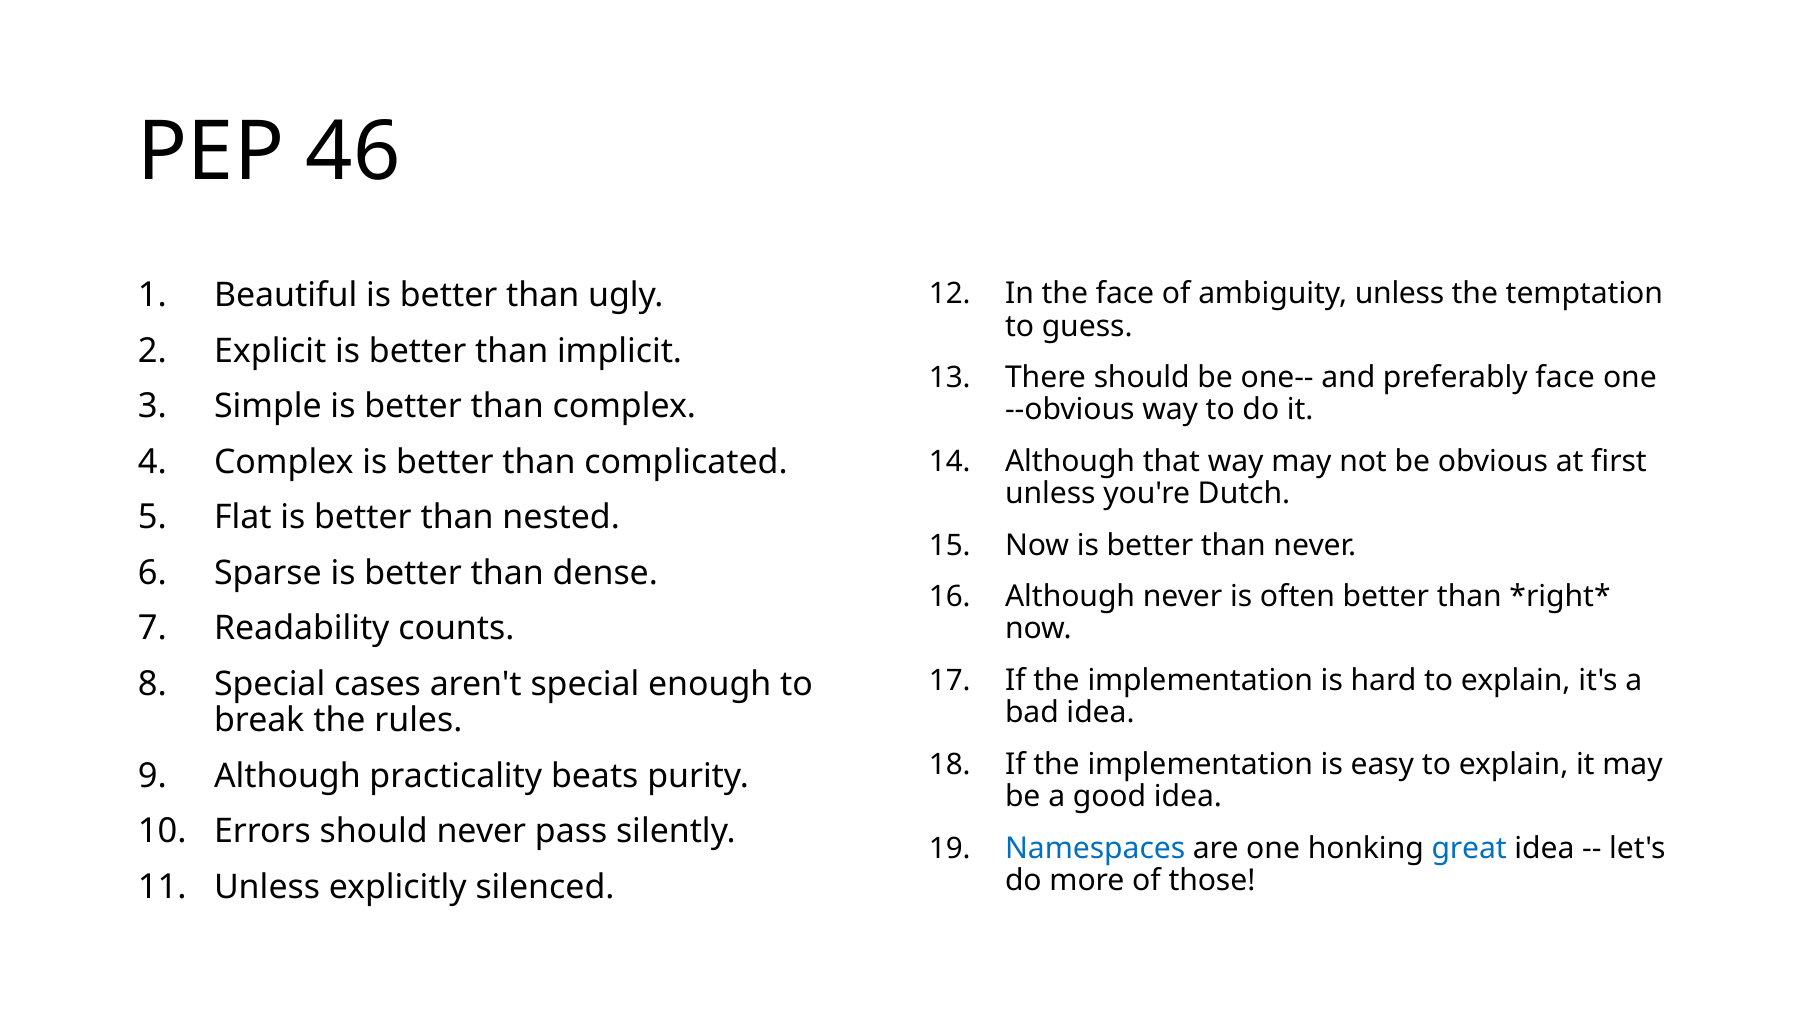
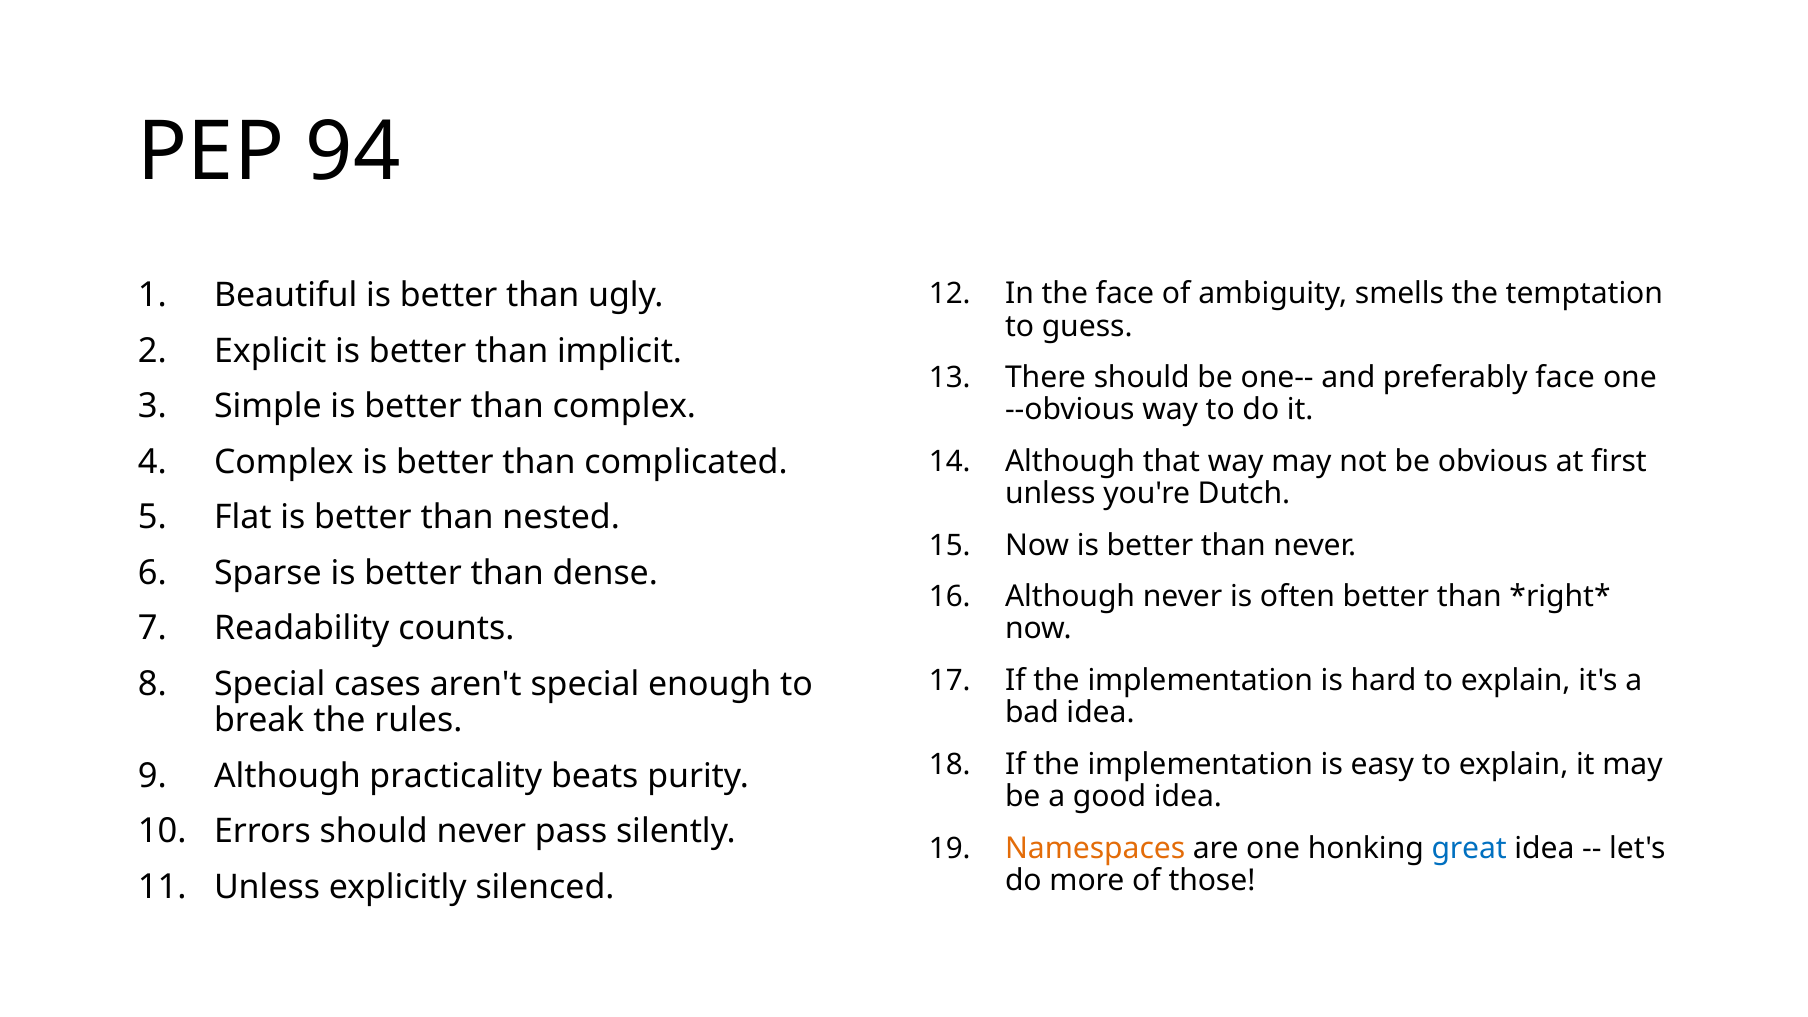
46: 46 -> 94
ambiguity unless: unless -> smells
Namespaces colour: blue -> orange
